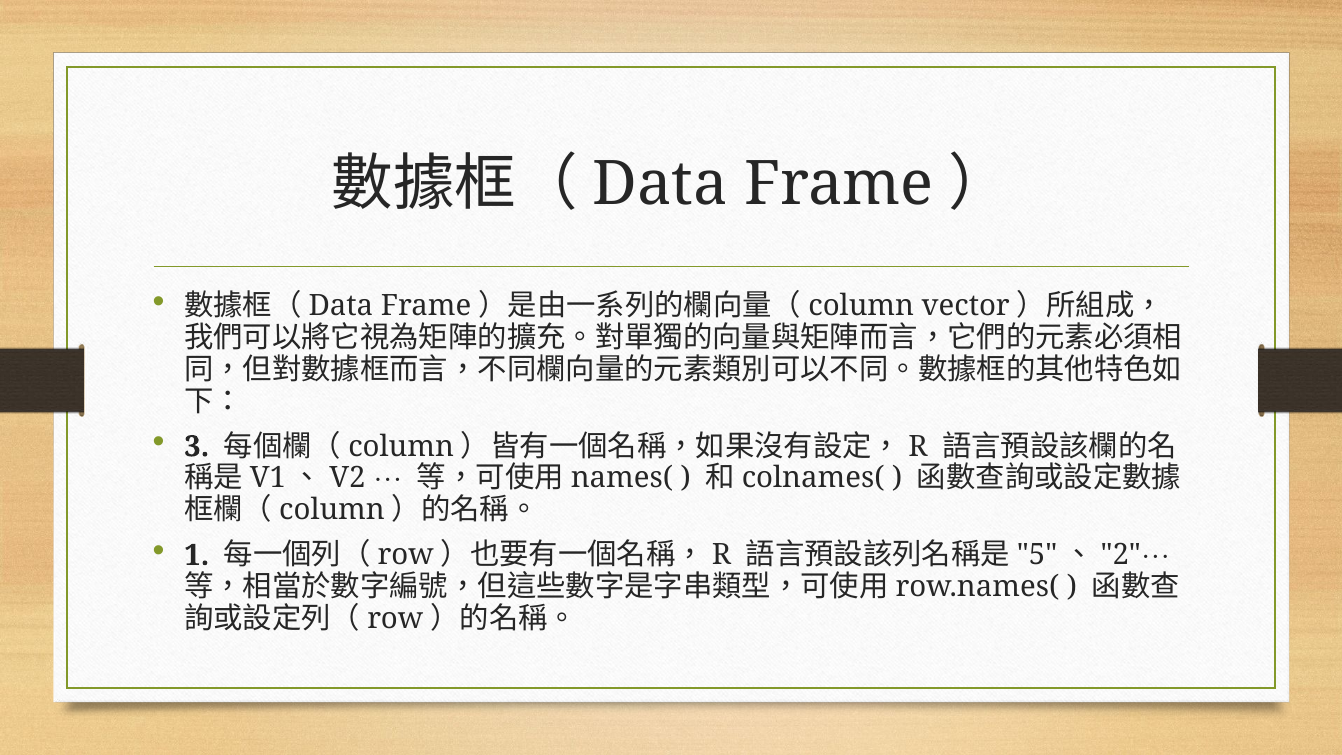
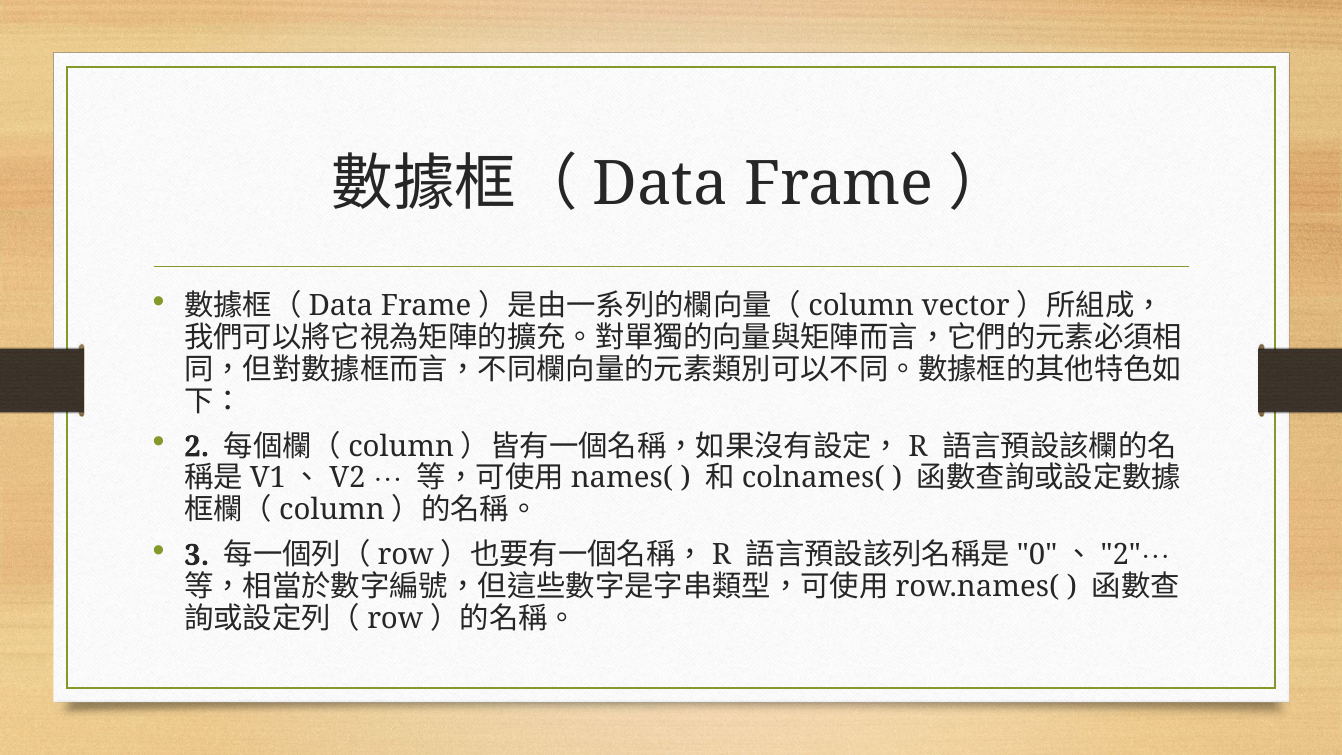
3: 3 -> 2
1: 1 -> 3
5: 5 -> 0
